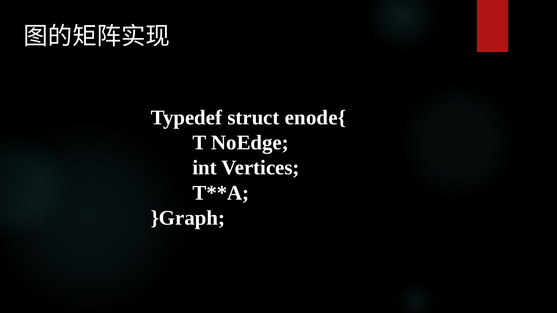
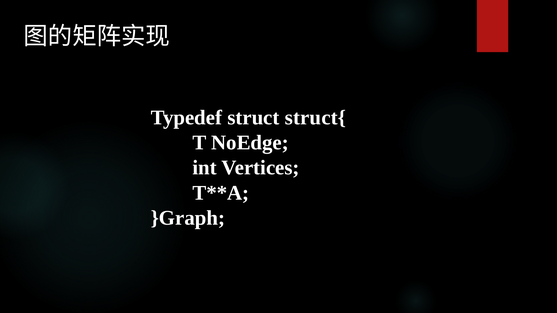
enode{: enode{ -> struct{
